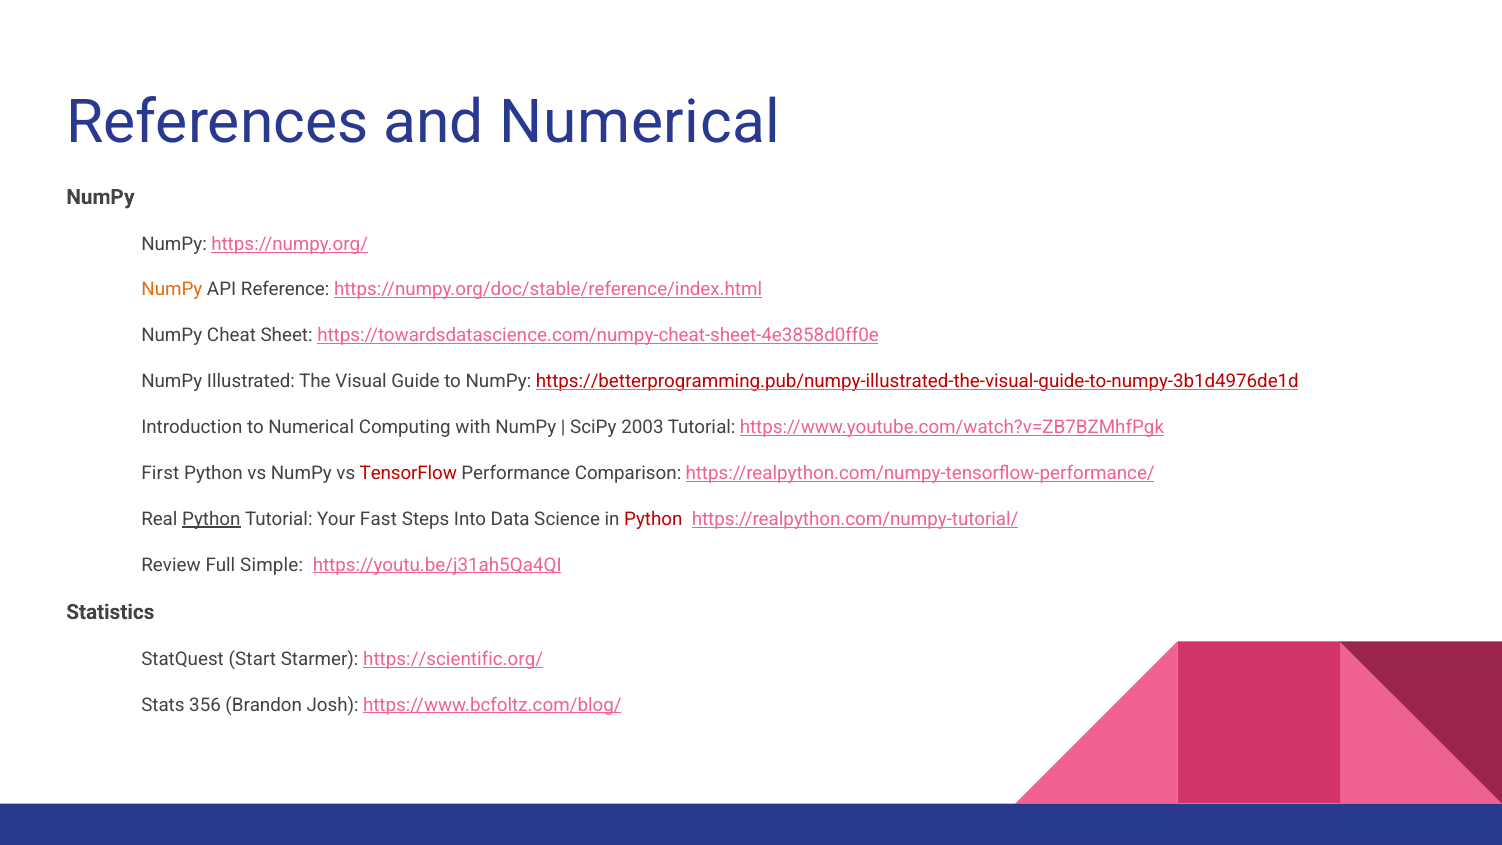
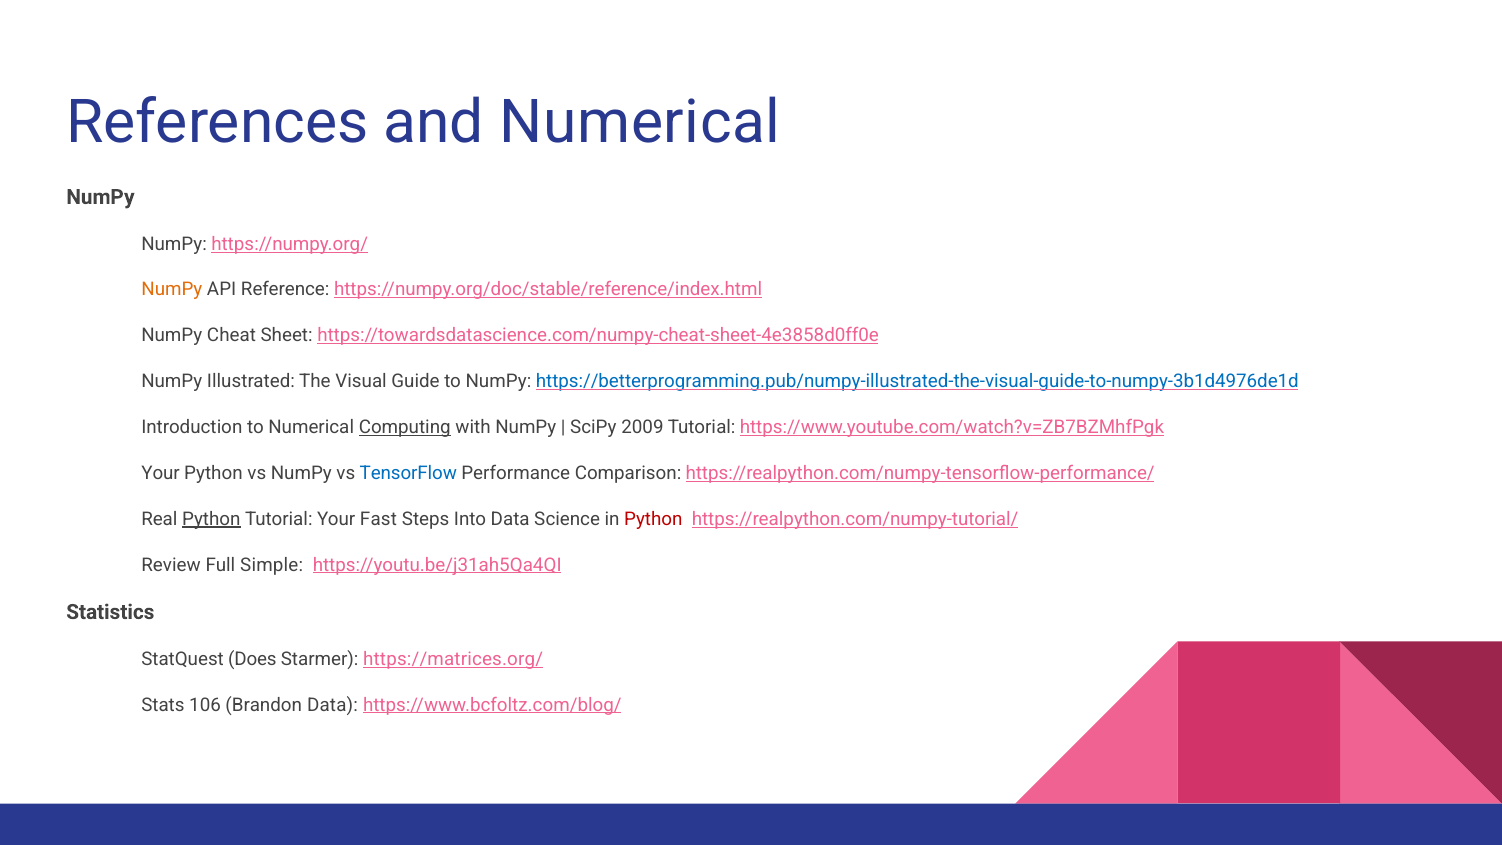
https://betterprogramming.pub/numpy-illustrated-the-visual-guide-to-numpy-3b1d4976de1d colour: red -> blue
Computing underline: none -> present
2003: 2003 -> 2009
First at (160, 473): First -> Your
TensorFlow colour: red -> blue
Start: Start -> Does
https://scientific.org/: https://scientific.org/ -> https://matrices.org/
356: 356 -> 106
Brandon Josh: Josh -> Data
